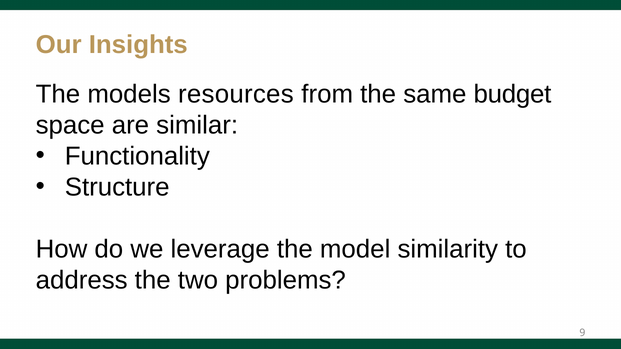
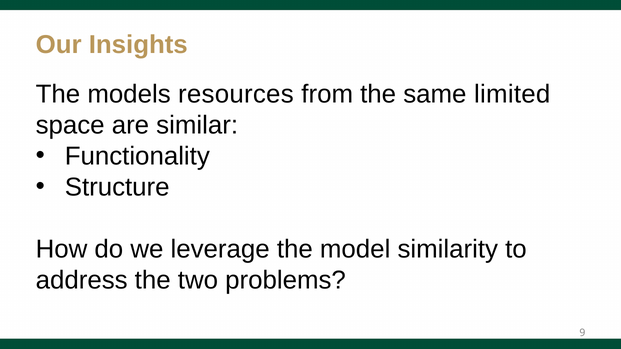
budget: budget -> limited
